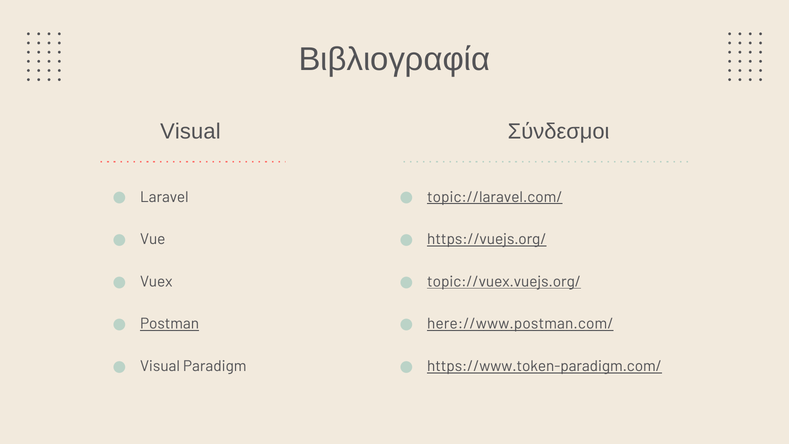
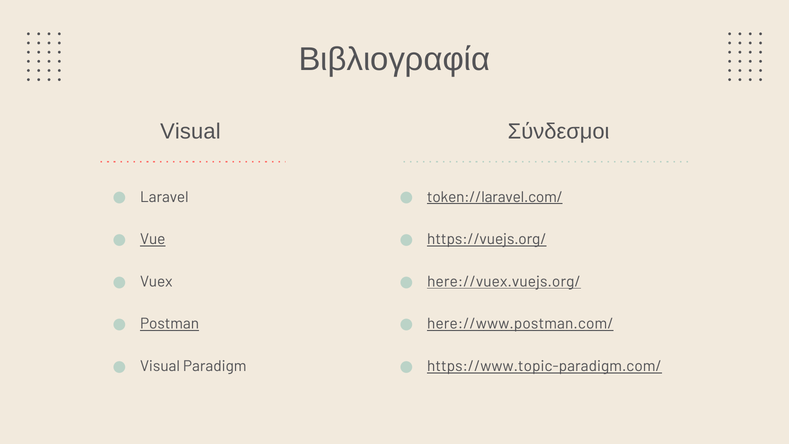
topic://laravel.com/: topic://laravel.com/ -> token://laravel.com/
Vue underline: none -> present
topic://vuex.vuejs.org/: topic://vuex.vuejs.org/ -> here://vuex.vuejs.org/
https://www.token-paradigm.com/: https://www.token-paradigm.com/ -> https://www.topic-paradigm.com/
